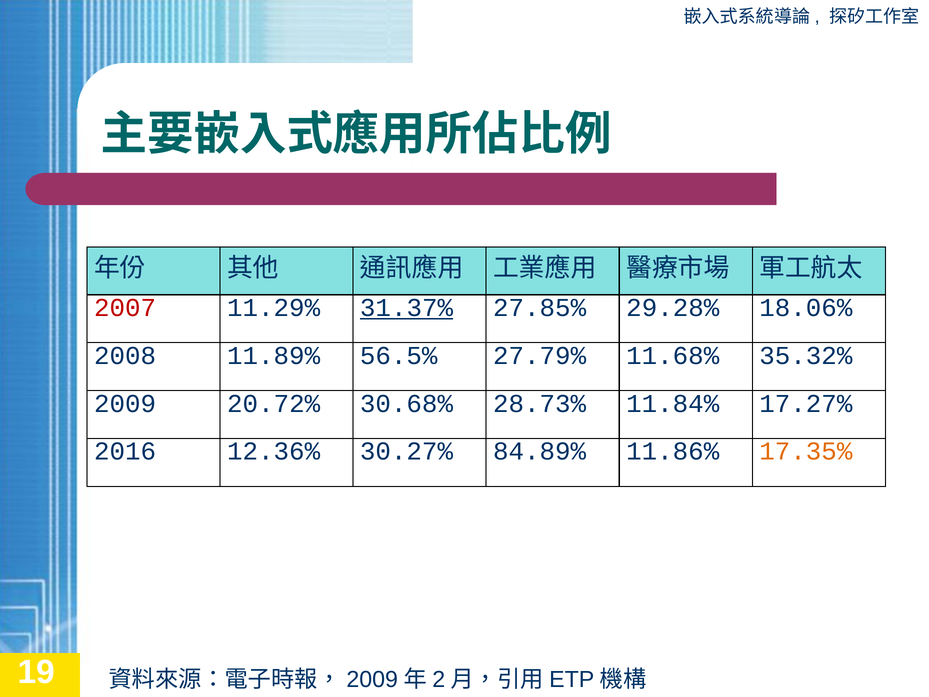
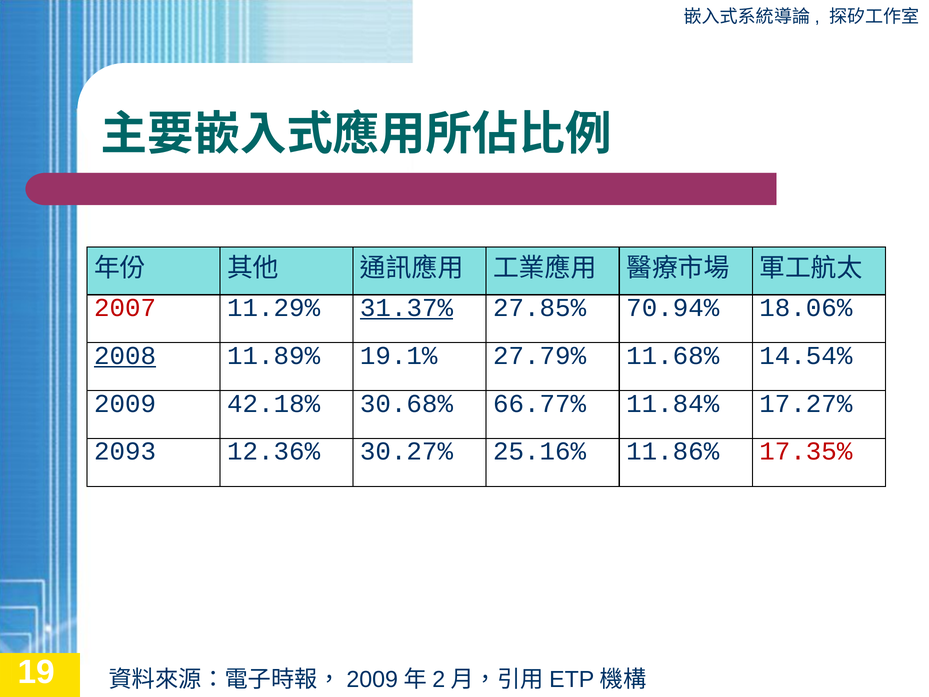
29.28%: 29.28% -> 70.94%
2008 underline: none -> present
56.5%: 56.5% -> 19.1%
35.32%: 35.32% -> 14.54%
20.72%: 20.72% -> 42.18%
28.73%: 28.73% -> 66.77%
2016: 2016 -> 2093
84.89%: 84.89% -> 25.16%
17.35% colour: orange -> red
